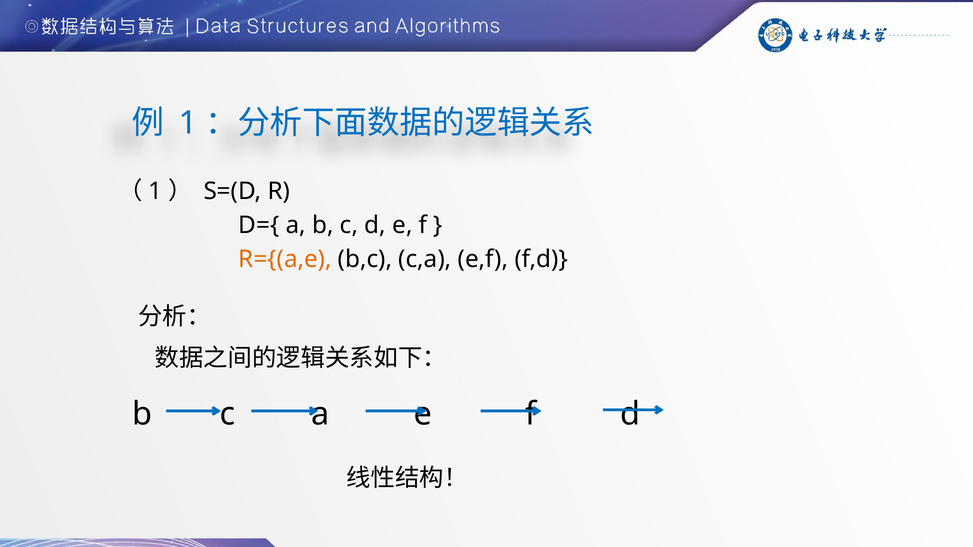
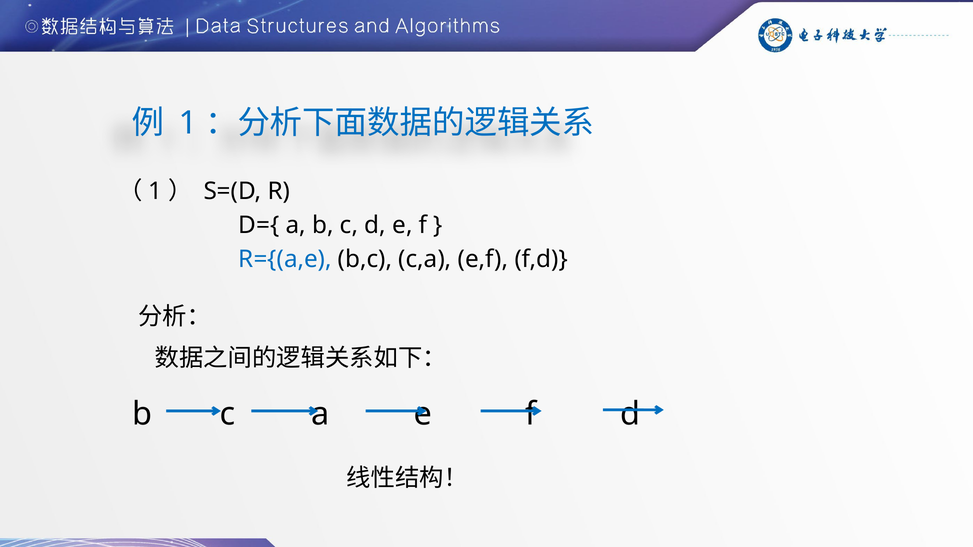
R={(a,e colour: orange -> blue
